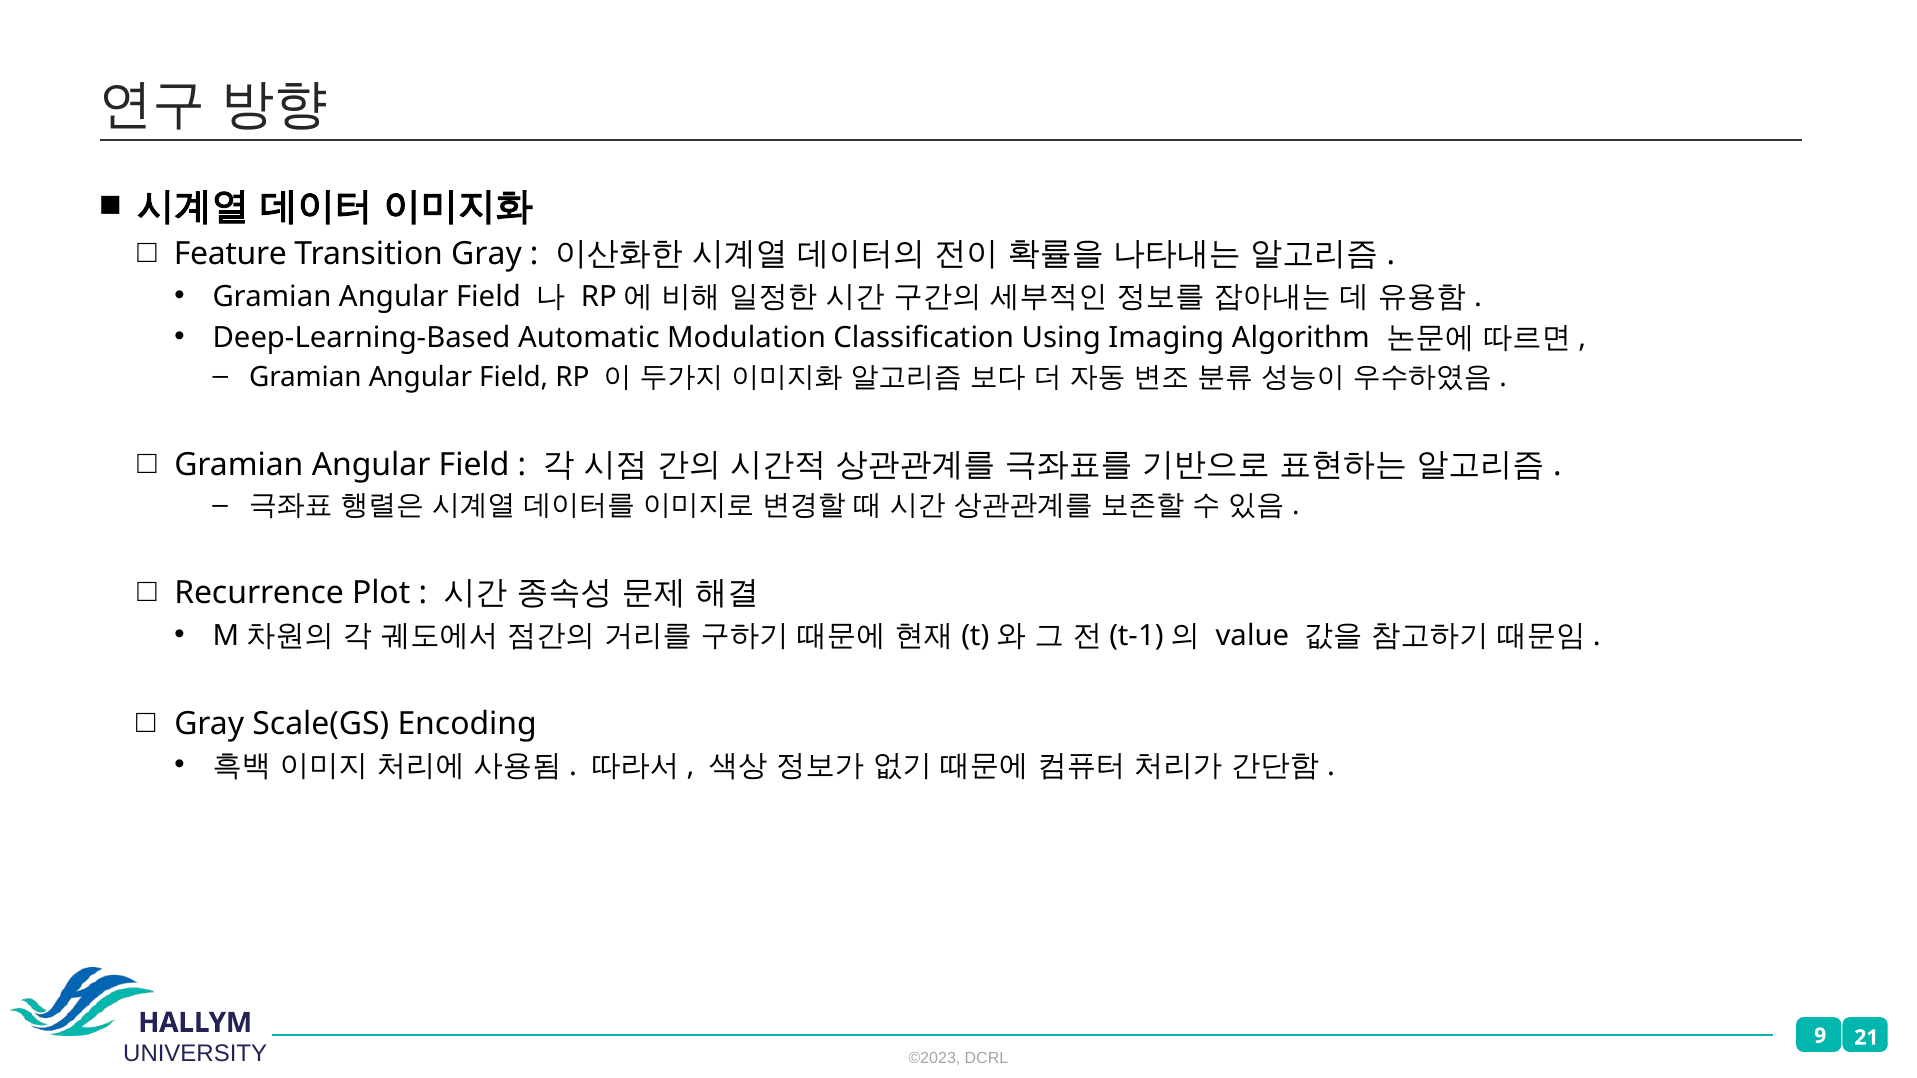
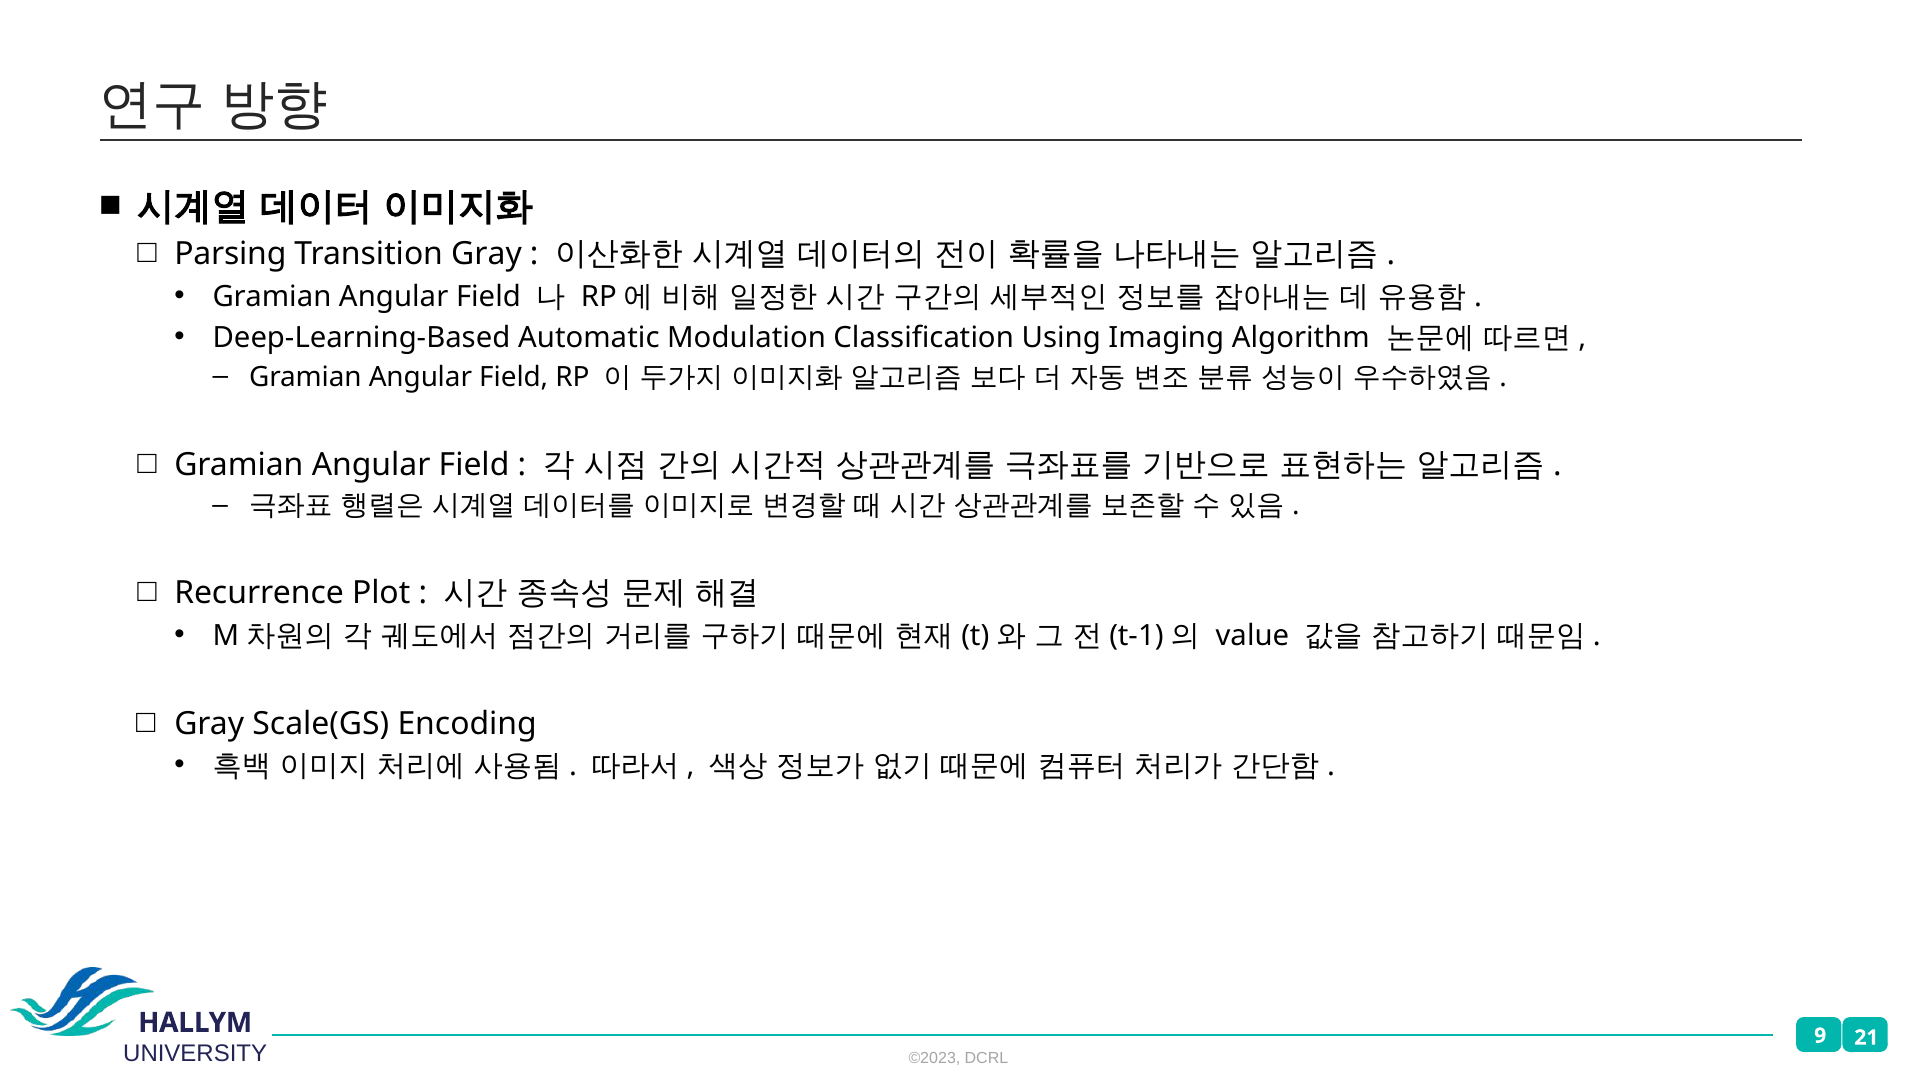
Feature: Feature -> Parsing
